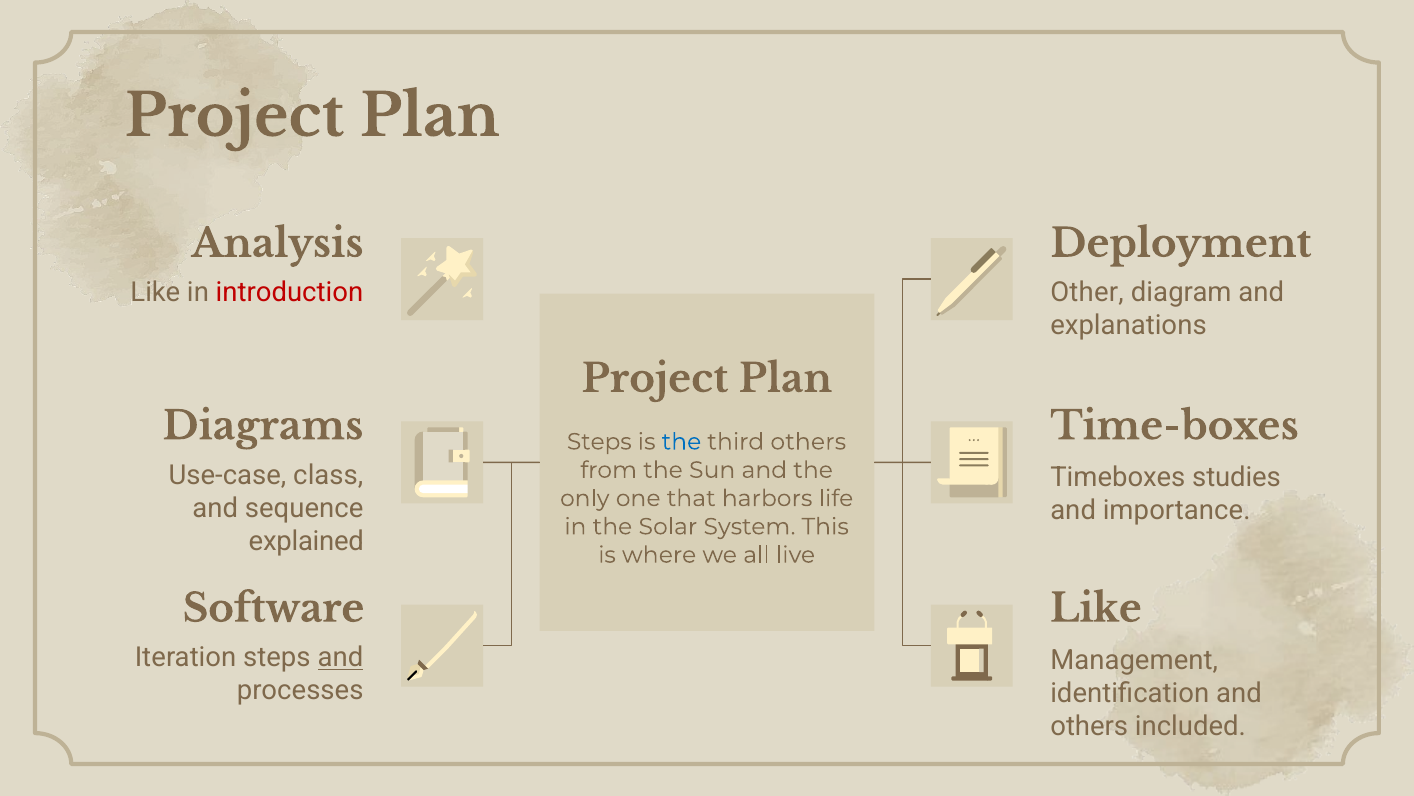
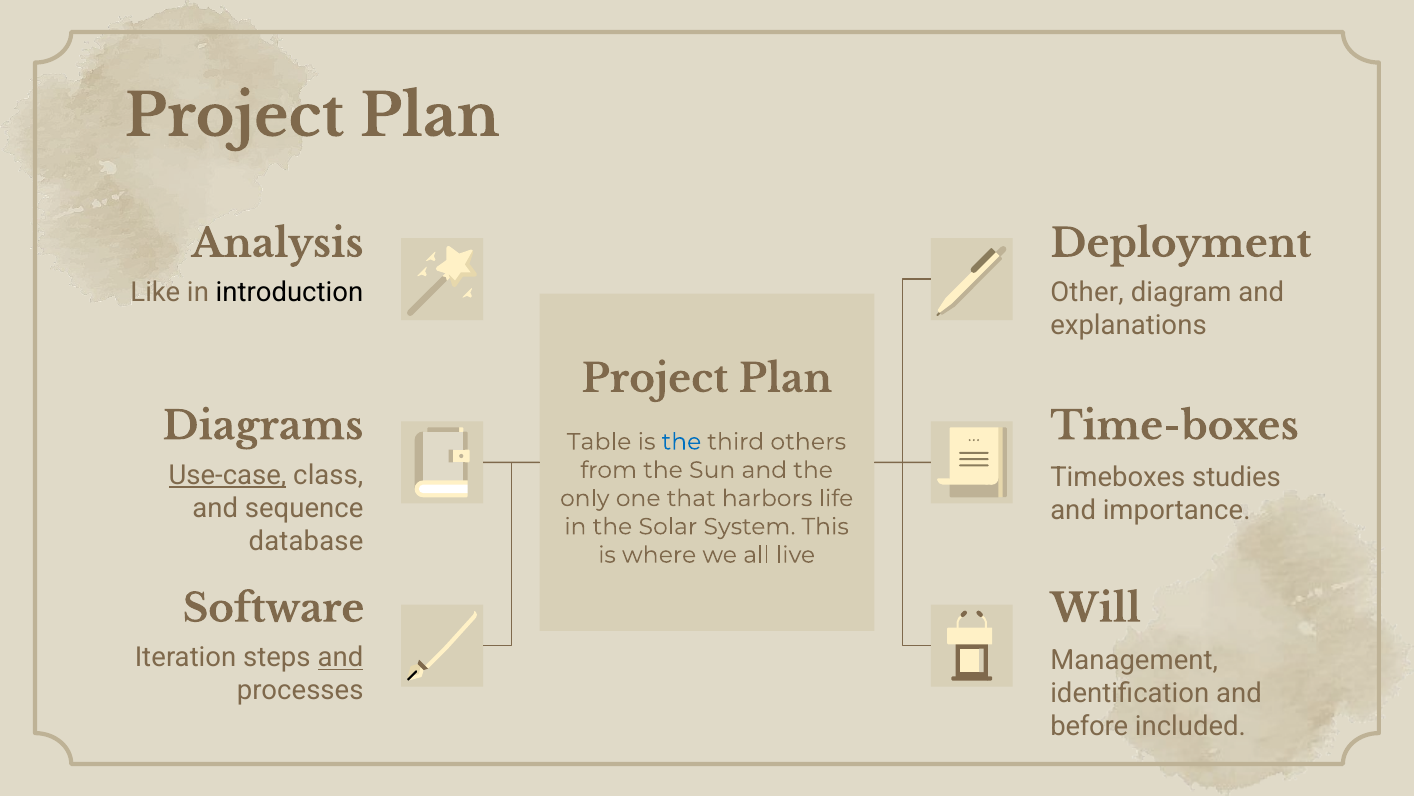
introduction colour: red -> black
Steps at (599, 441): Steps -> Table
Use-case underline: none -> present
explained: explained -> database
Like at (1096, 608): Like -> Will
others at (1089, 726): others -> before
